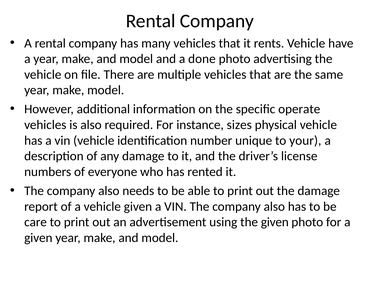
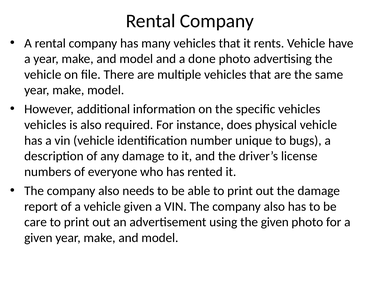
specific operate: operate -> vehicles
sizes: sizes -> does
your: your -> bugs
